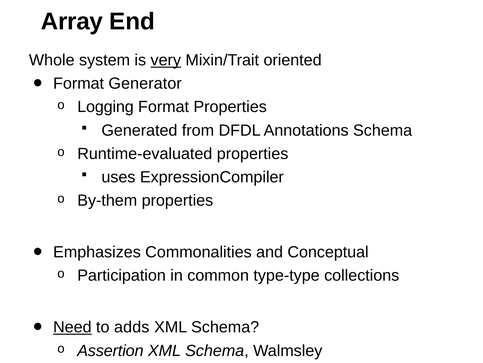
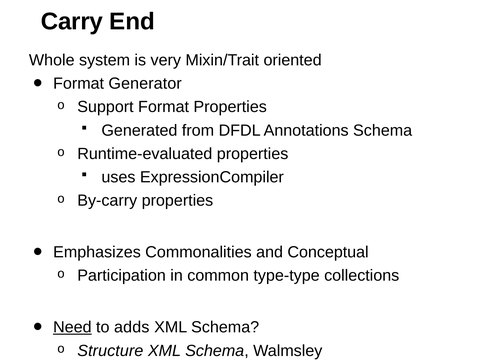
Array: Array -> Carry
very underline: present -> none
Logging: Logging -> Support
By-them: By-them -> By-carry
Assertion: Assertion -> Structure
